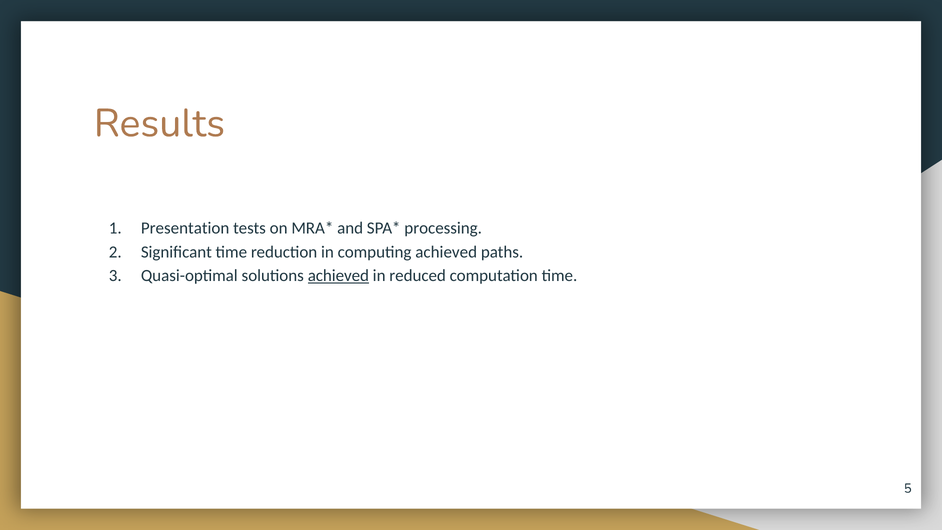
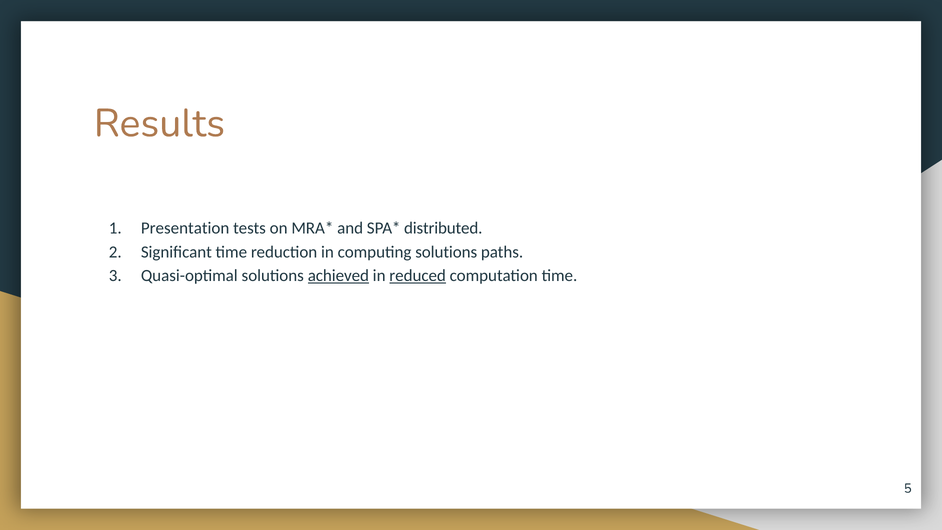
processing: processing -> distributed
computing achieved: achieved -> solutions
reduced underline: none -> present
